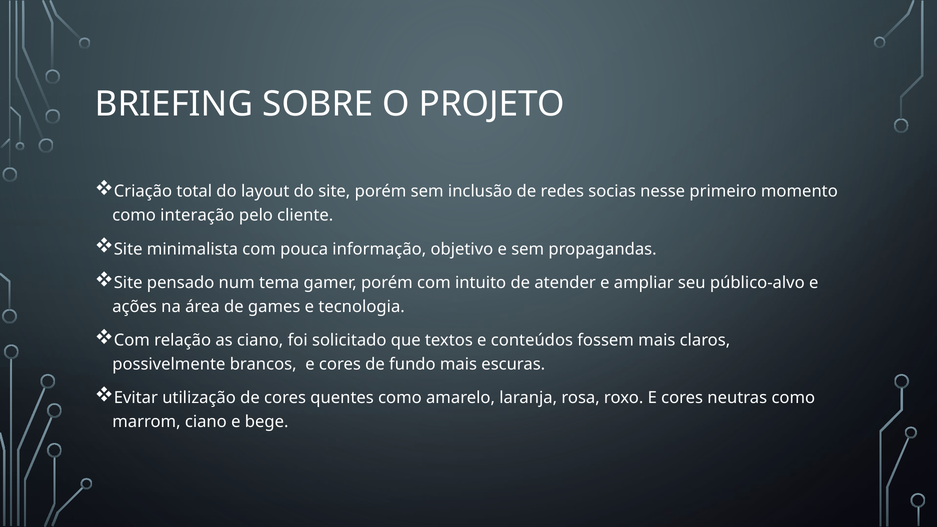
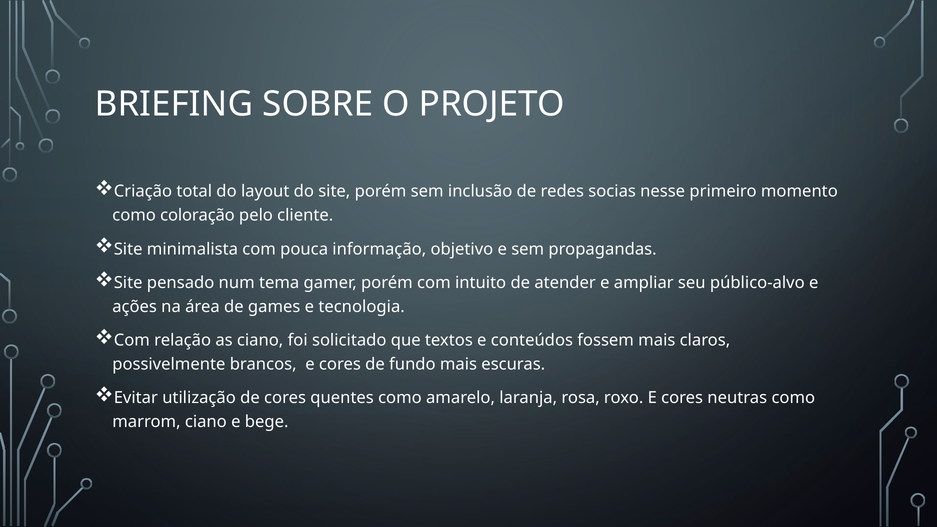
interação: interação -> coloração
